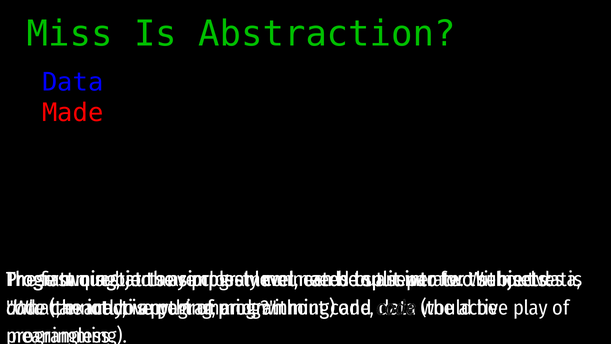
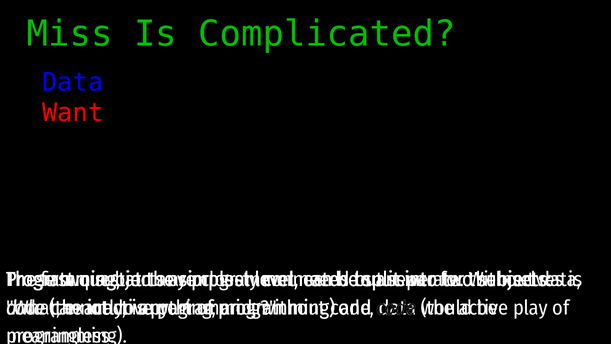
Abstraction: Abstraction -> Complicated
Made: Made -> Want
